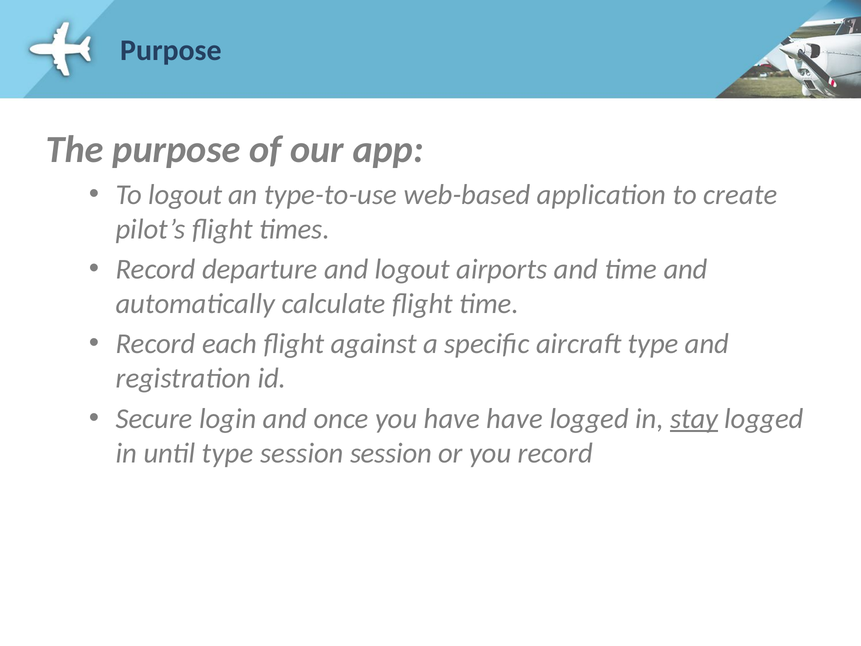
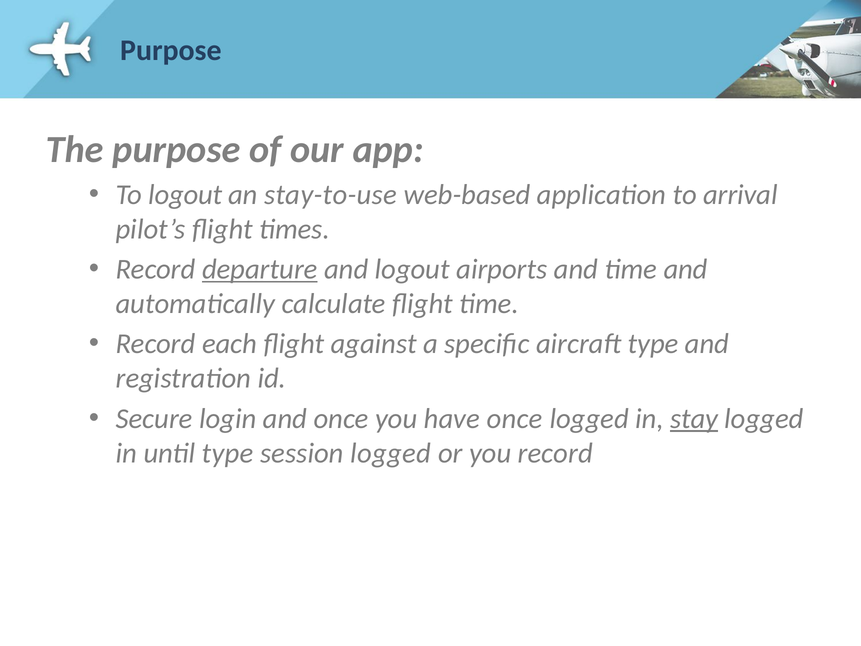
type-to-use: type-to-use -> stay-to-use
create: create -> arrival
departure underline: none -> present
have have: have -> once
session session: session -> logged
